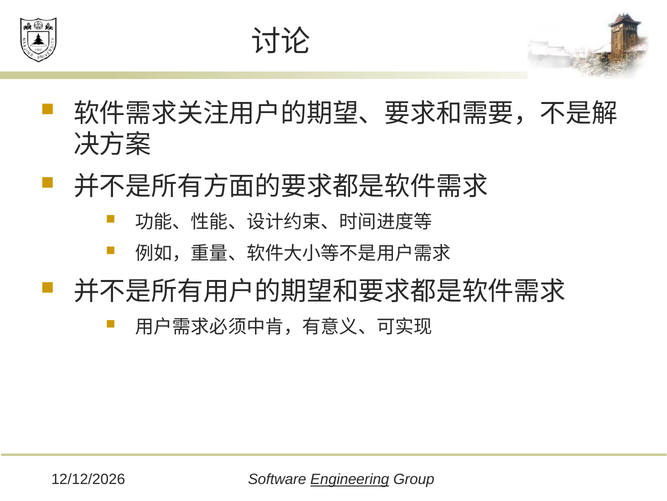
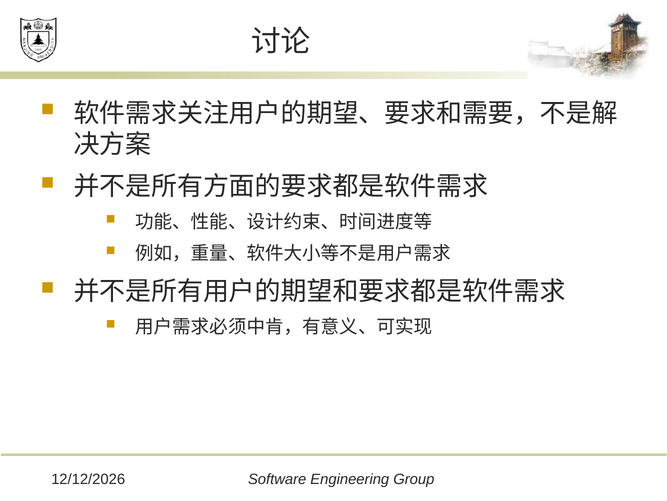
Engineering underline: present -> none
